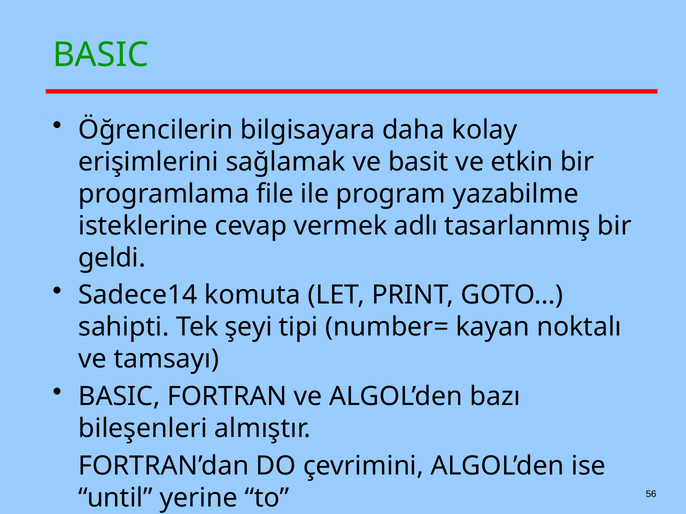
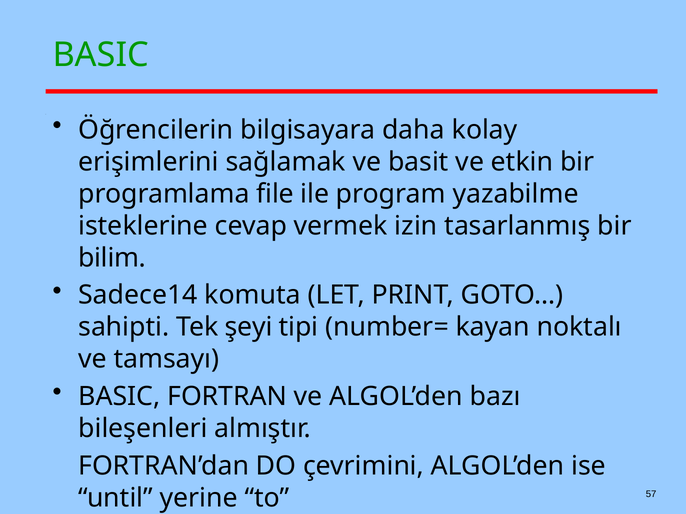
adlı: adlı -> izin
geldi: geldi -> bilim
56: 56 -> 57
